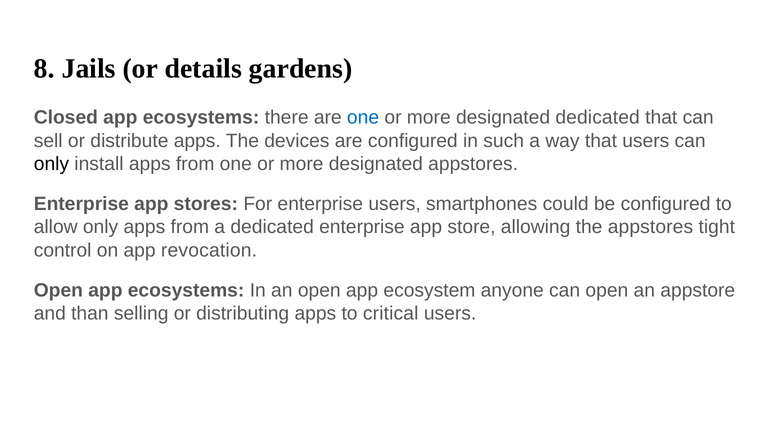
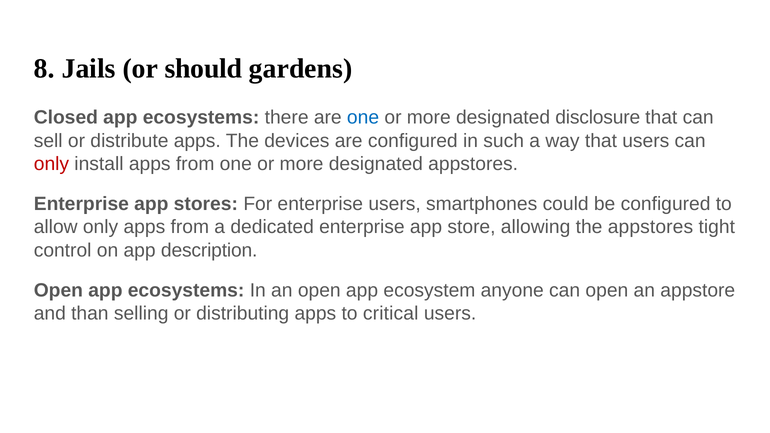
details: details -> should
designated dedicated: dedicated -> disclosure
only at (51, 164) colour: black -> red
revocation: revocation -> description
